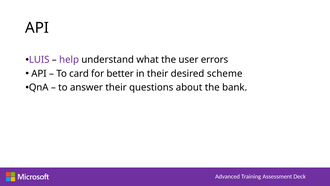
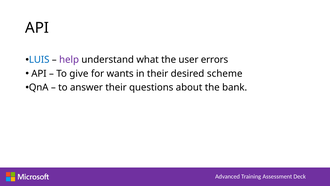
LUIS colour: purple -> blue
card: card -> give
better: better -> wants
